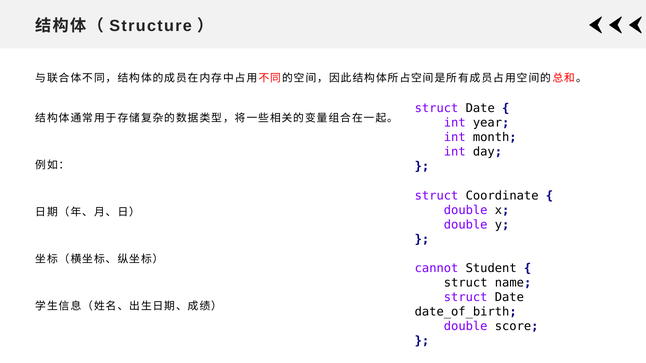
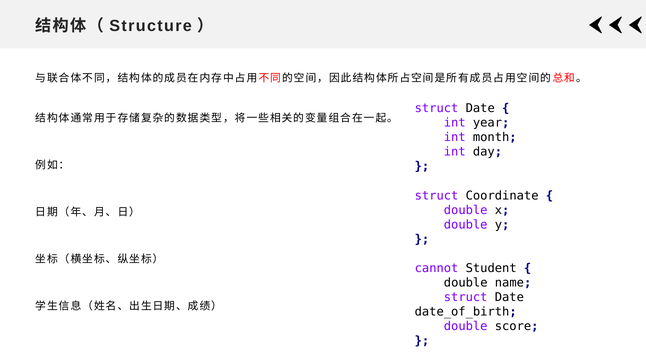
struct at (466, 283): struct -> double
